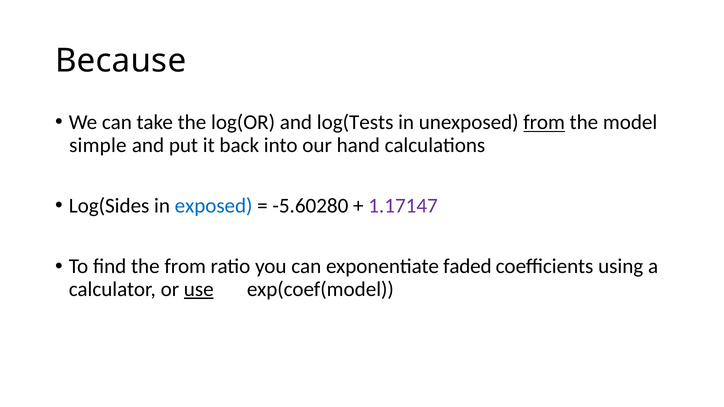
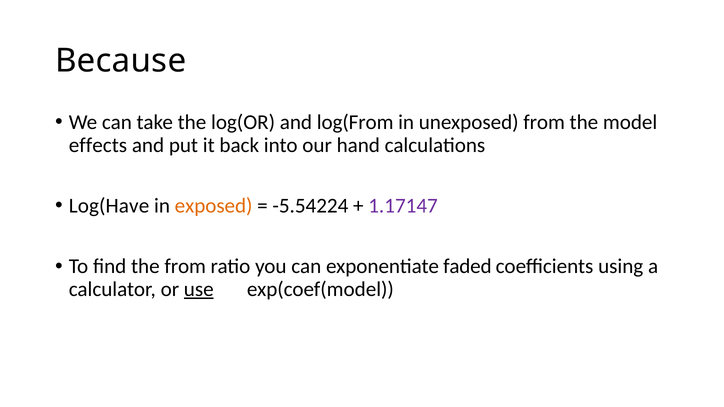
log(Tests: log(Tests -> log(From
from at (544, 122) underline: present -> none
simple: simple -> effects
Log(Sides: Log(Sides -> Log(Have
exposed colour: blue -> orange
-5.60280: -5.60280 -> -5.54224
